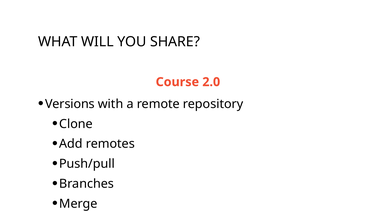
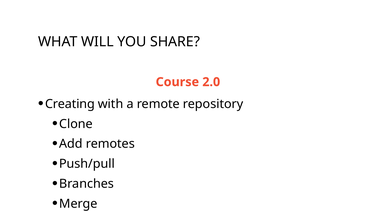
Versions: Versions -> Creating
